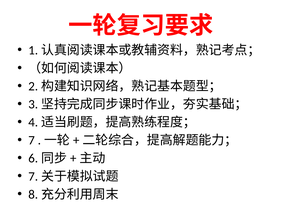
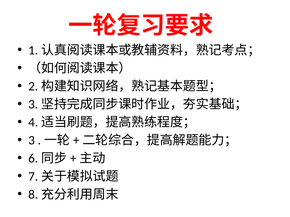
7: 7 -> 3
